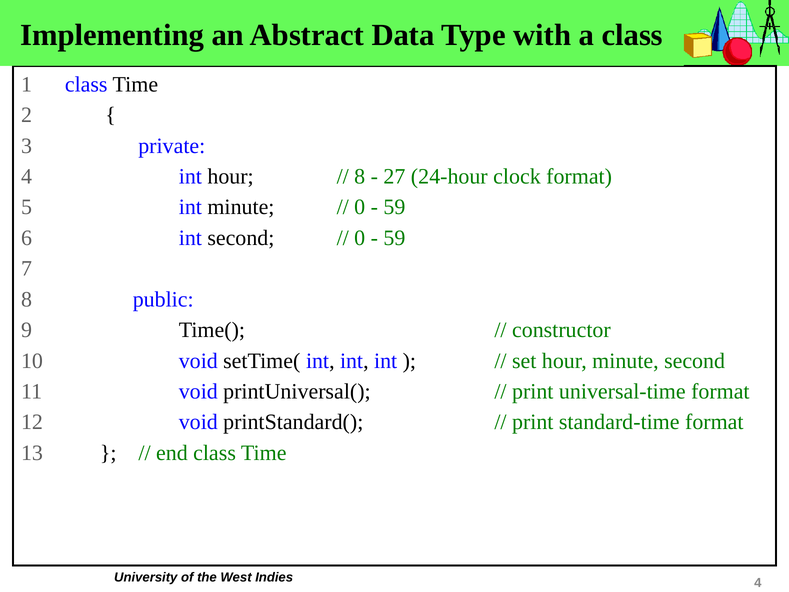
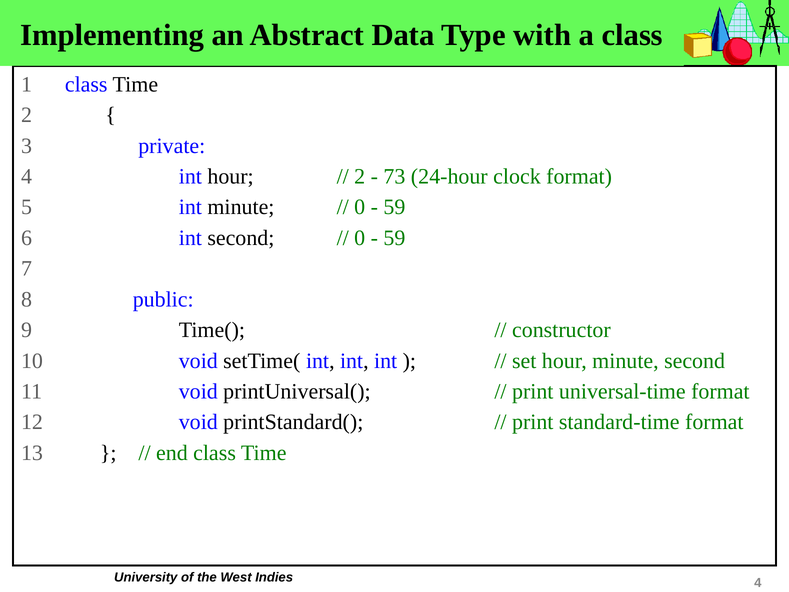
8 at (360, 176): 8 -> 2
27: 27 -> 73
